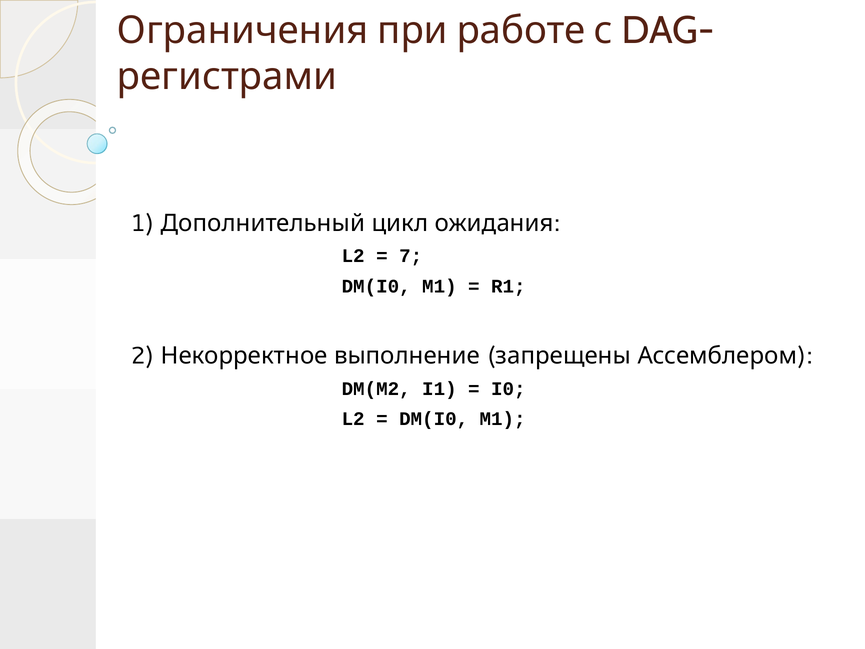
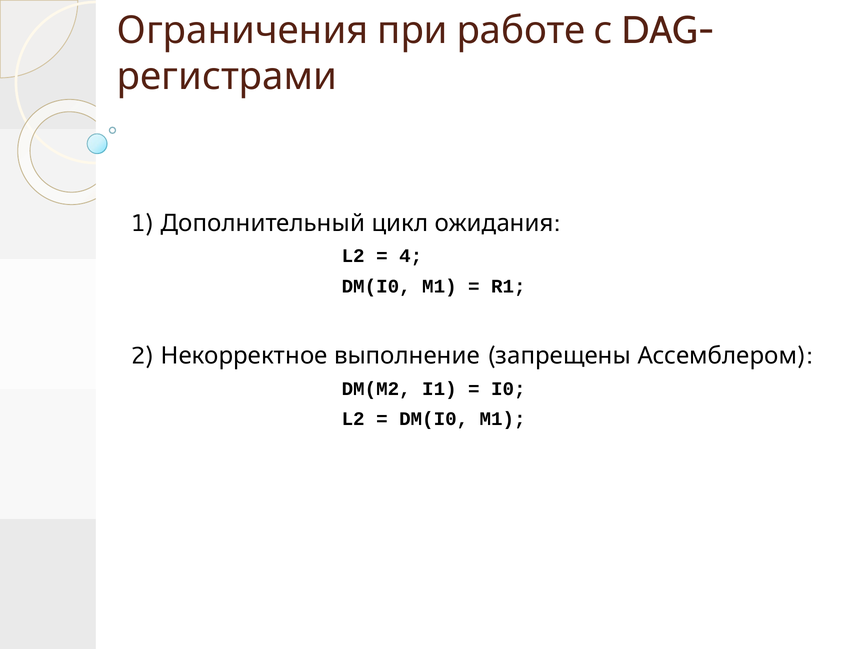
7: 7 -> 4
